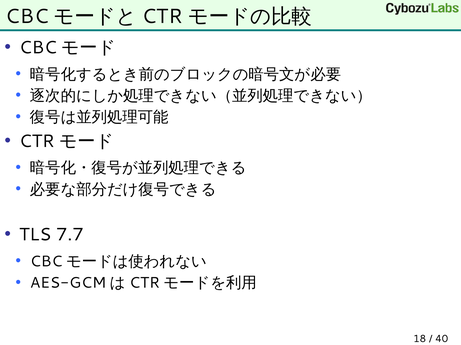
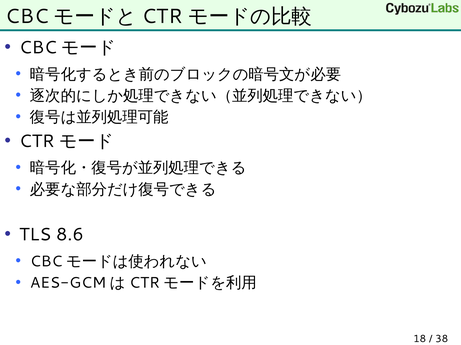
7.7: 7.7 -> 8.6
40: 40 -> 38
